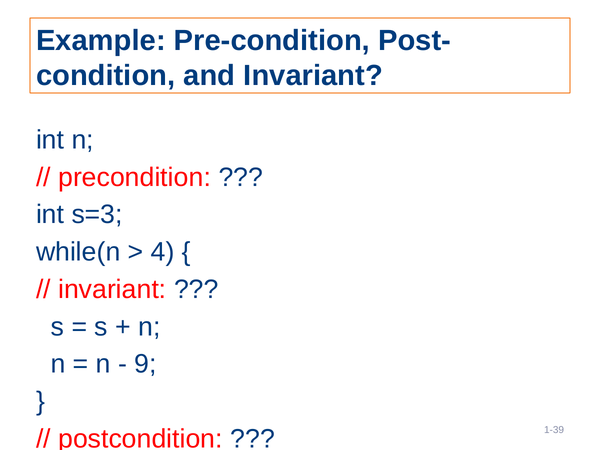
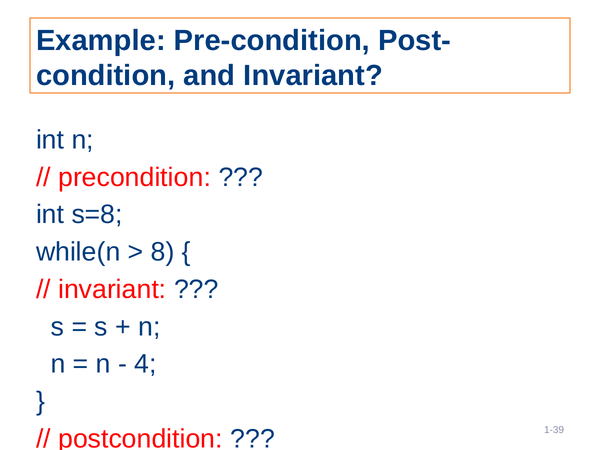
s=3: s=3 -> s=8
4: 4 -> 8
9: 9 -> 4
